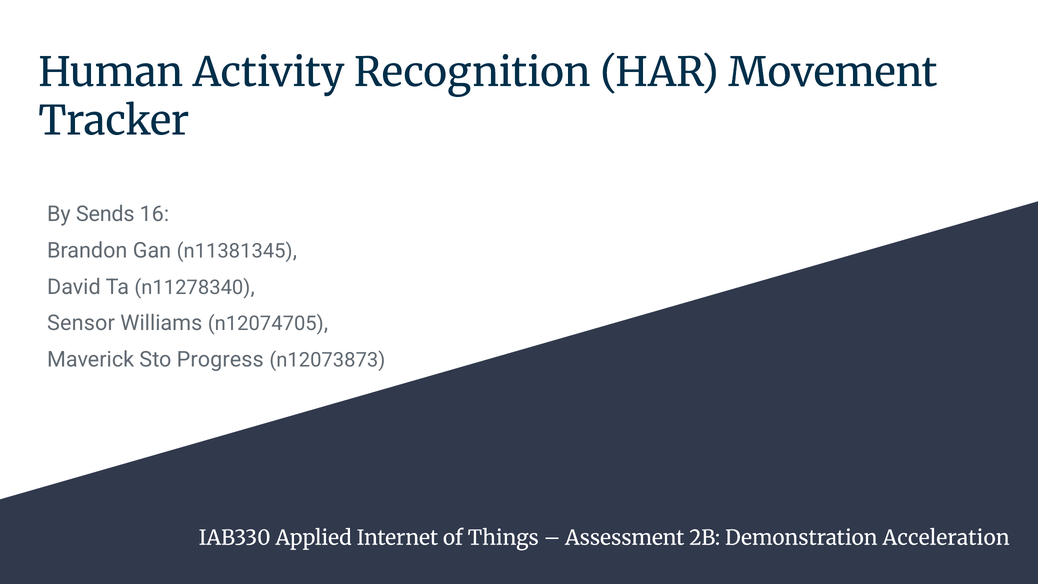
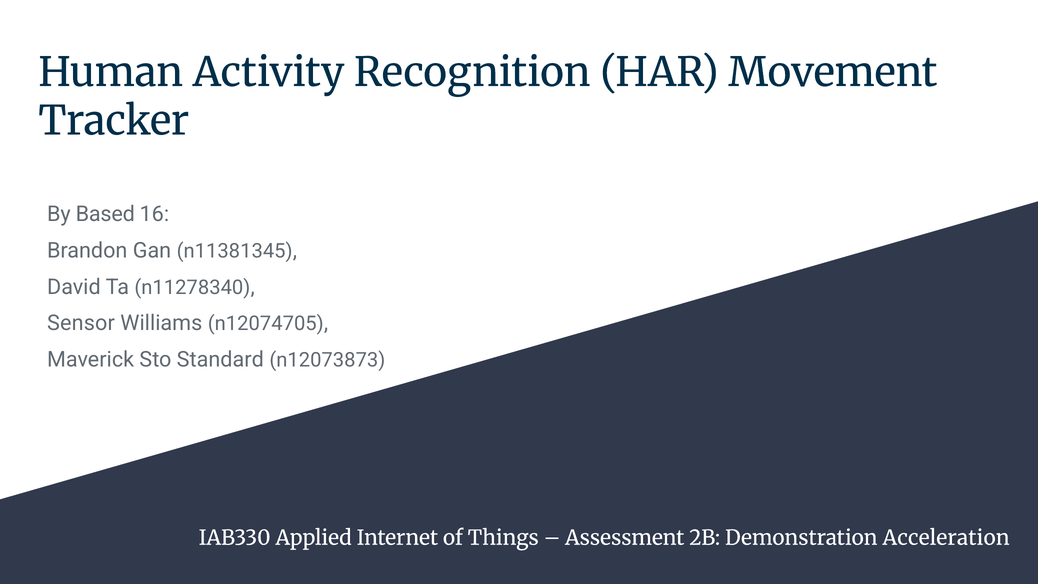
Sends: Sends -> Based
Progress: Progress -> Standard
